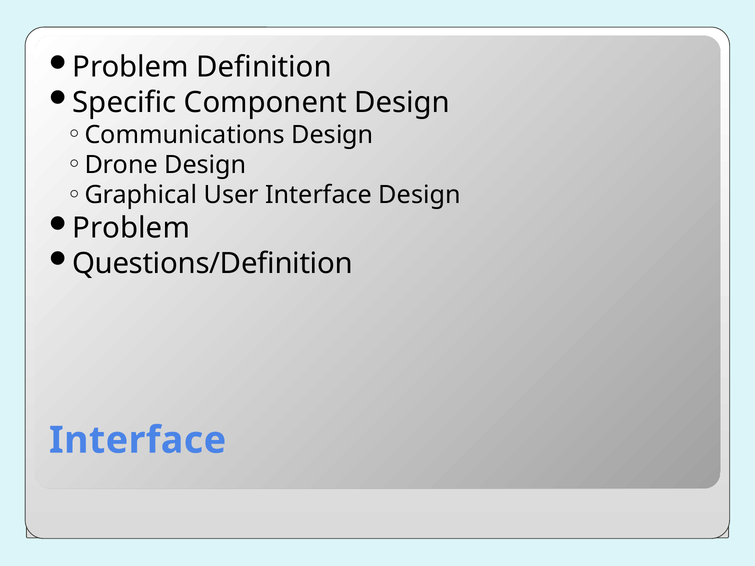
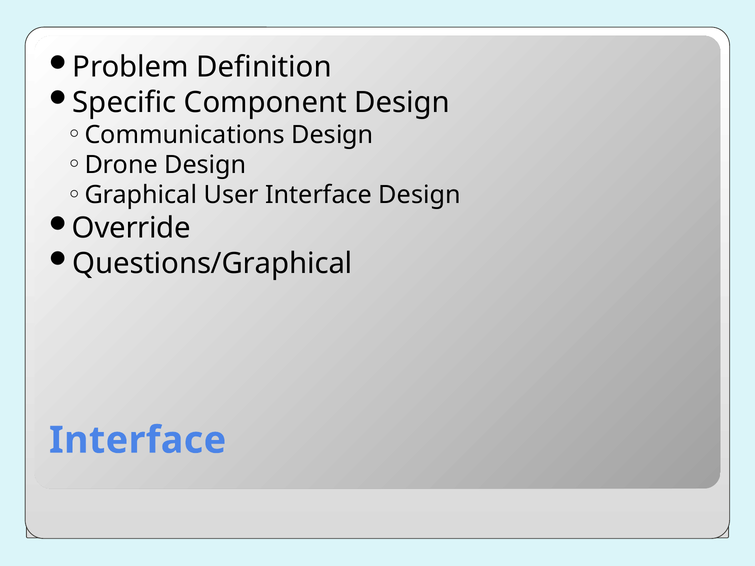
Problem at (131, 228): Problem -> Override
Questions/Definition: Questions/Definition -> Questions/Graphical
